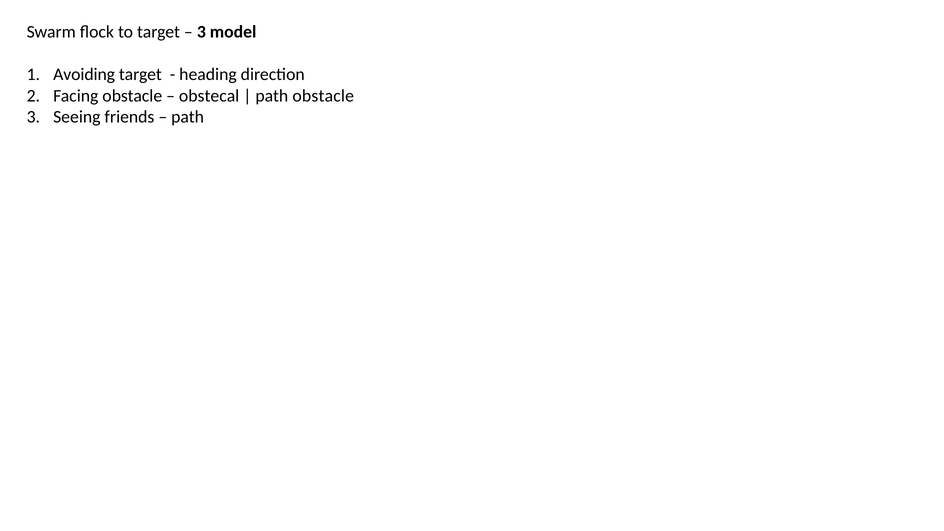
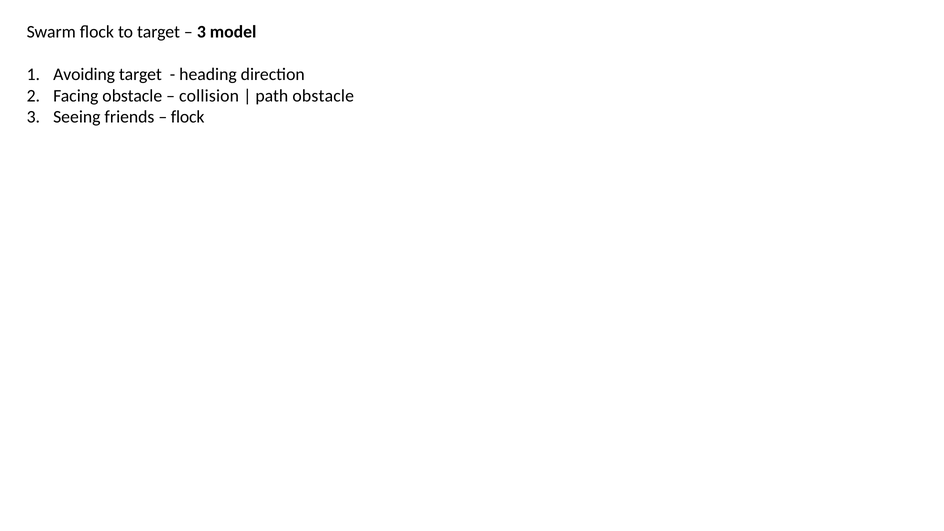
obstecal: obstecal -> collision
path at (188, 117): path -> flock
